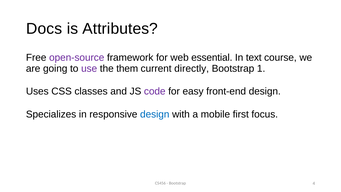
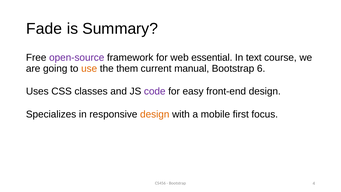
Docs: Docs -> Fade
Attributes: Attributes -> Summary
use colour: purple -> orange
directly: directly -> manual
1: 1 -> 6
design at (155, 114) colour: blue -> orange
